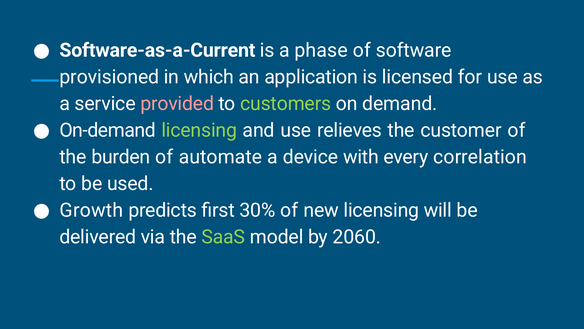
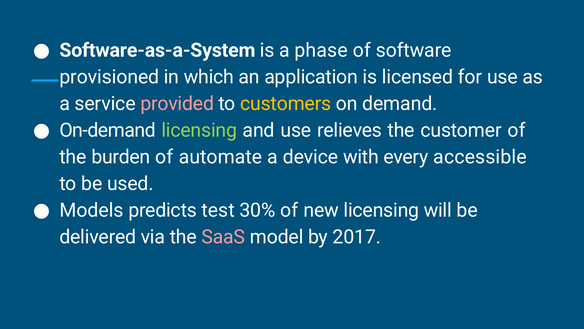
Software-as-a-Current: Software-as-a-Current -> Software-as-a-System
customers colour: light green -> yellow
correlation: correlation -> accessible
Growth: Growth -> Models
ﬁrst: ﬁrst -> test
SaaS colour: light green -> pink
2060: 2060 -> 2017
